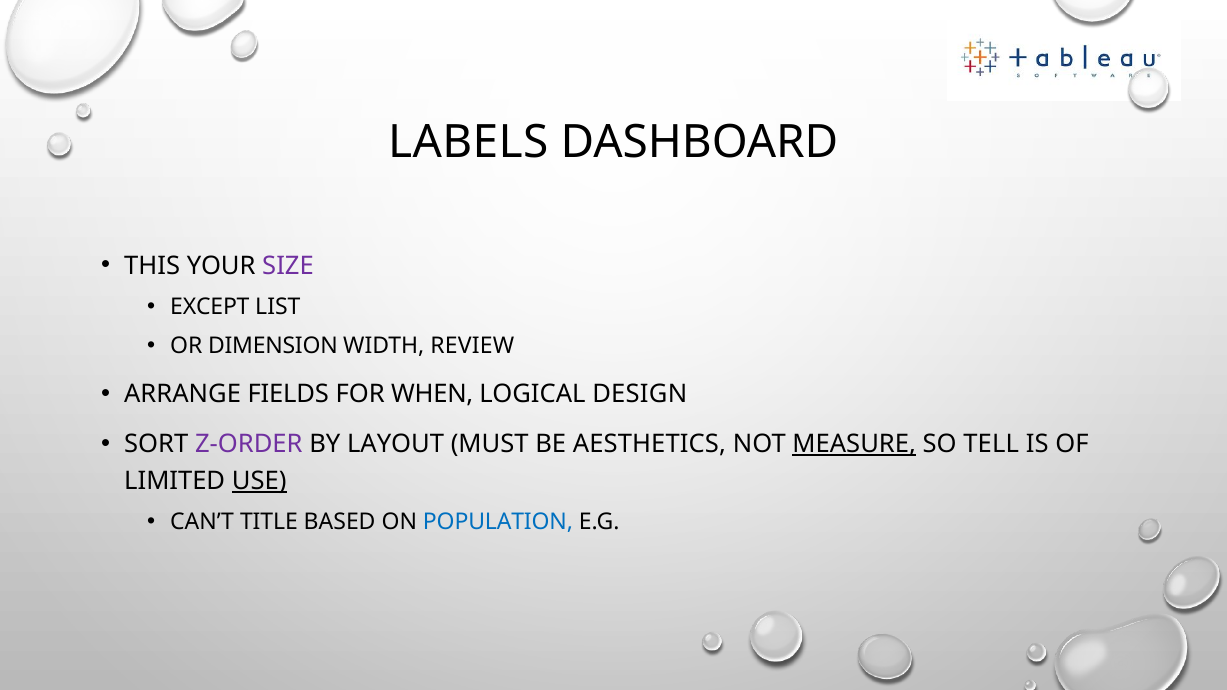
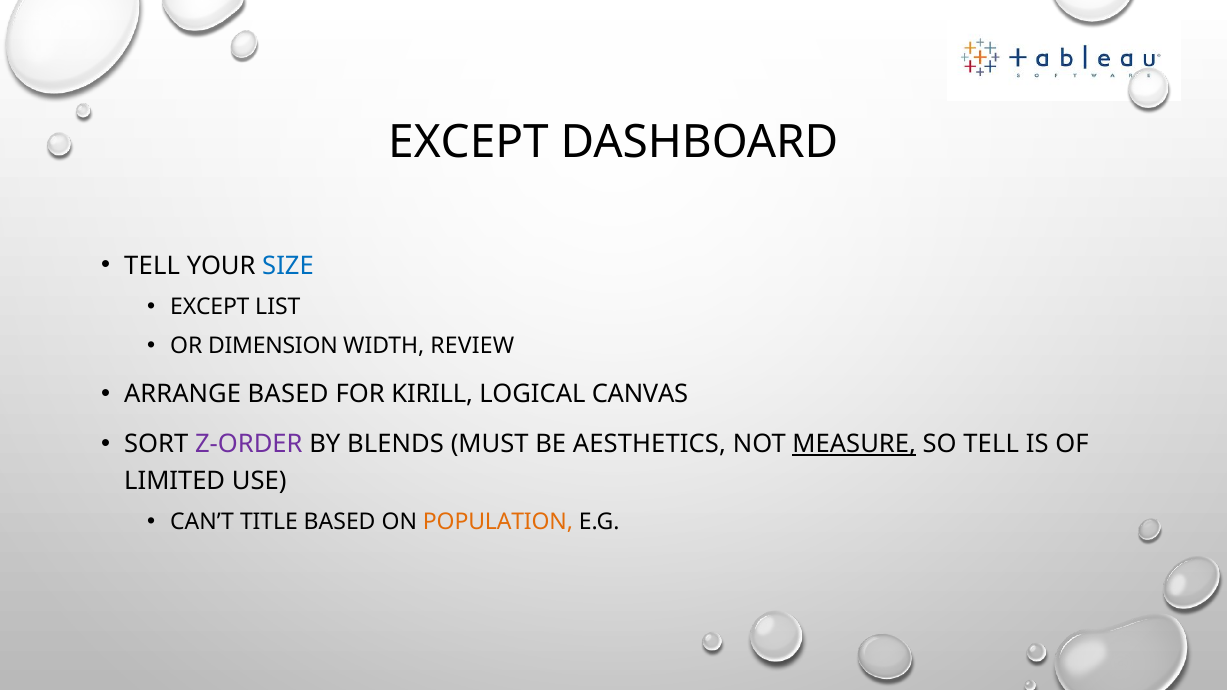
LABELS at (468, 142): LABELS -> EXCEPT
THIS at (152, 266): THIS -> TELL
SIZE colour: purple -> blue
ARRANGE FIELDS: FIELDS -> BASED
WHEN: WHEN -> KIRILL
DESIGN: DESIGN -> CANVAS
LAYOUT: LAYOUT -> BLENDS
USE underline: present -> none
POPULATION colour: blue -> orange
